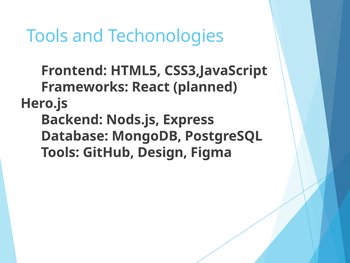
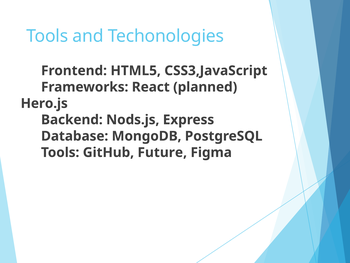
Design: Design -> Future
